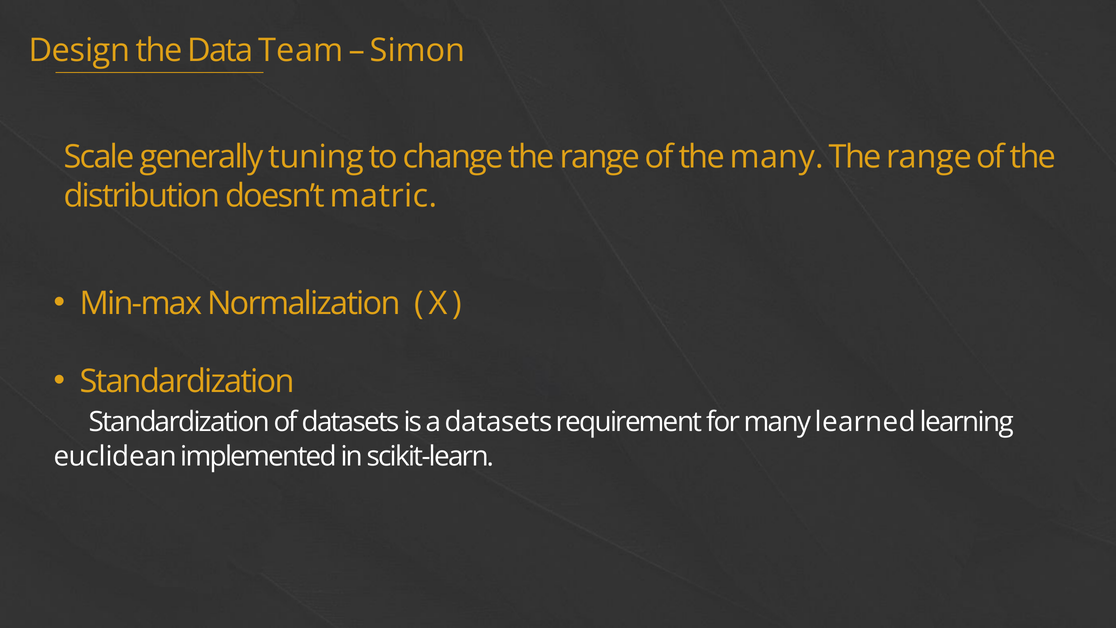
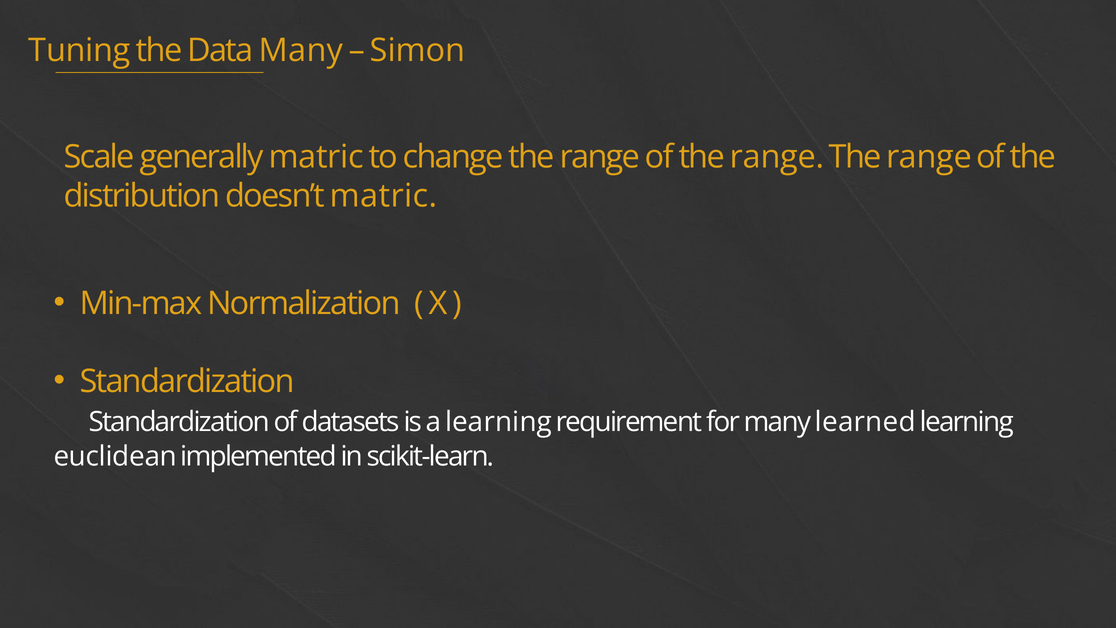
Design: Design -> Tuning
Data Team: Team -> Many
generally tuning: tuning -> matric
of the many: many -> range
a datasets: datasets -> learning
